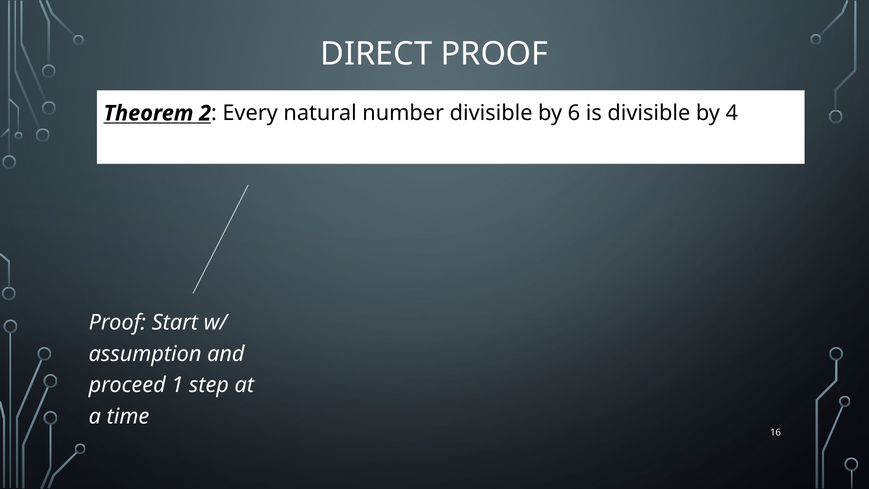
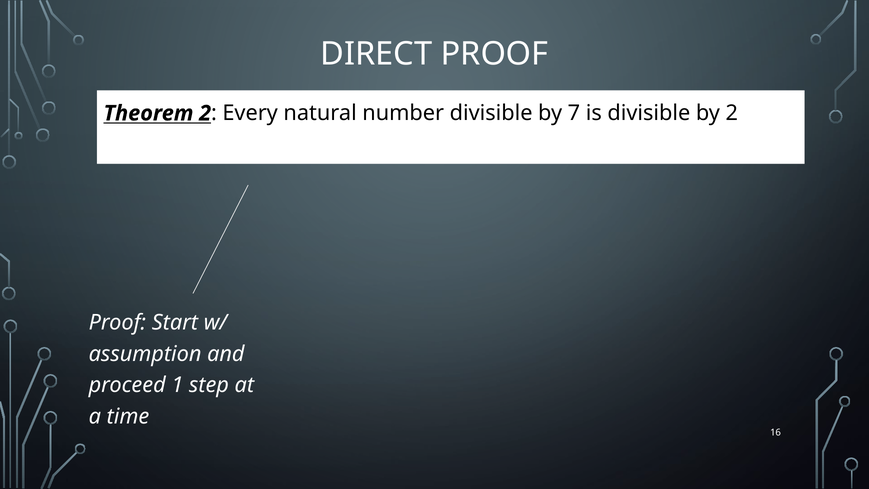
6: 6 -> 7
by 4: 4 -> 2
